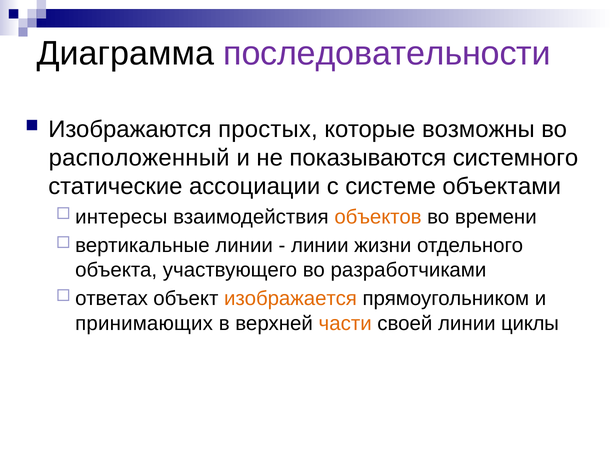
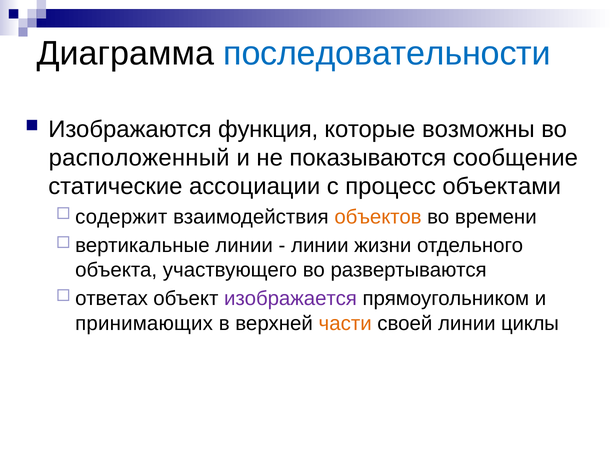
последовательности colour: purple -> blue
простых: простых -> функция
системного: системного -> сообщение
системе: системе -> процесс
интересы: интересы -> содержит
разработчиками: разработчиками -> развертываются
изображается colour: orange -> purple
